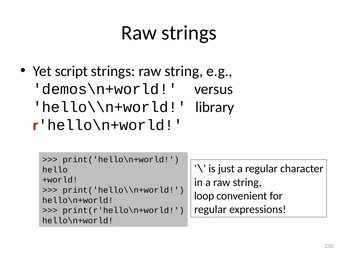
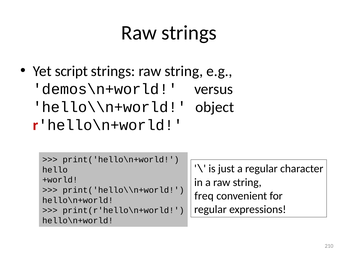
library: library -> object
loop: loop -> freq
